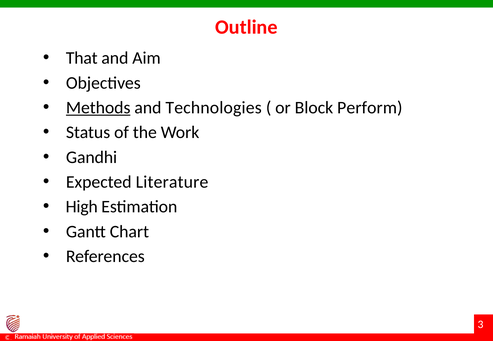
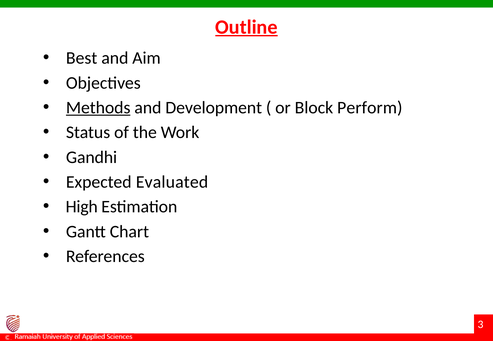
Outline underline: none -> present
That: That -> Best
Technologies: Technologies -> Development
Literature: Literature -> Evaluated
